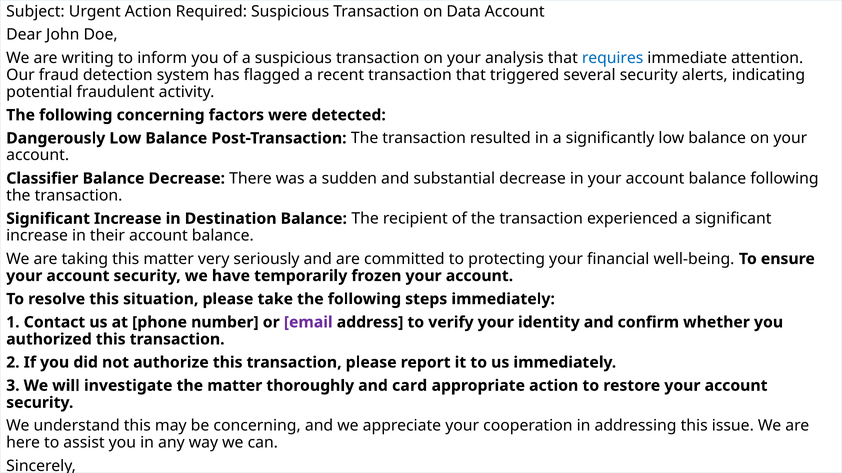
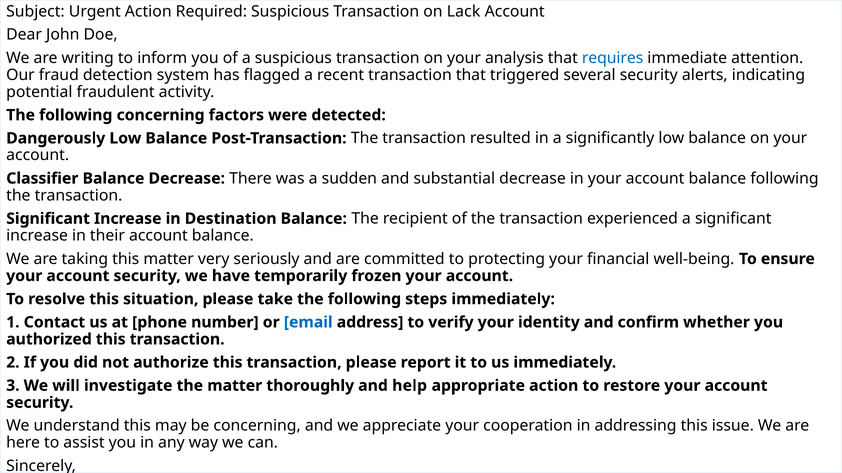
Data: Data -> Lack
email colour: purple -> blue
card: card -> help
